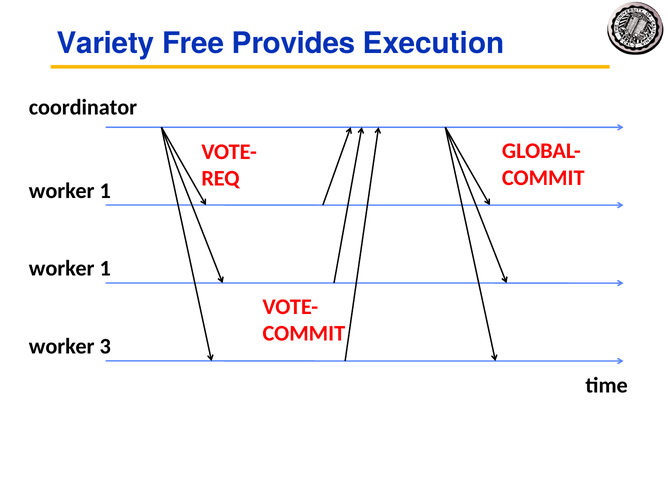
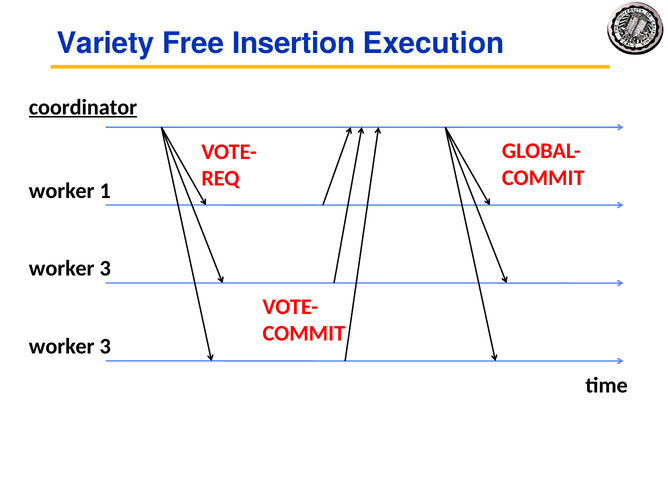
Provides: Provides -> Insertion
coordinator underline: none -> present
1 at (105, 268): 1 -> 3
